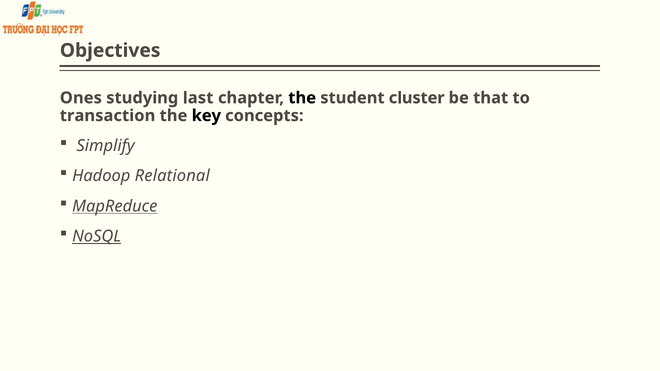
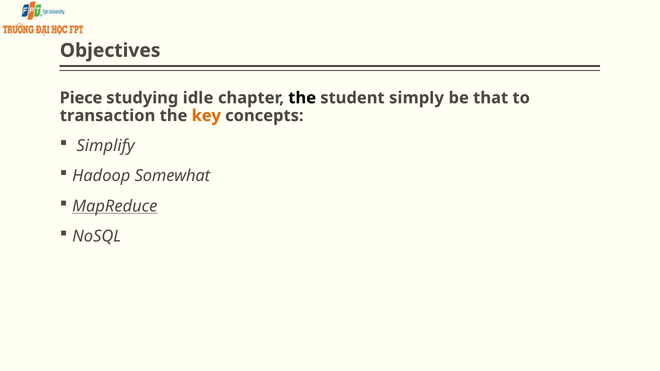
Ones: Ones -> Piece
last: last -> idle
cluster: cluster -> simply
key colour: black -> orange
Relational: Relational -> Somewhat
NoSQL underline: present -> none
